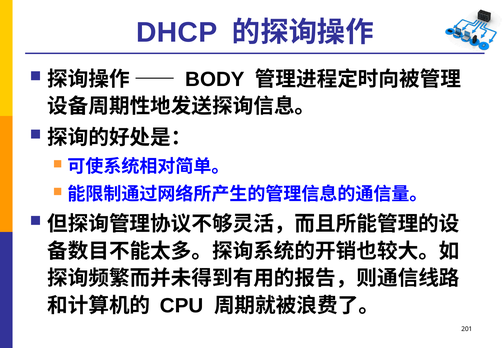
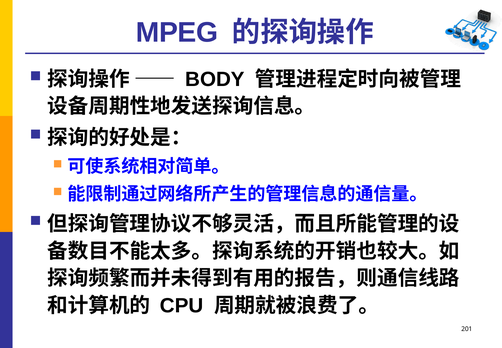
DHCP: DHCP -> MPEG
